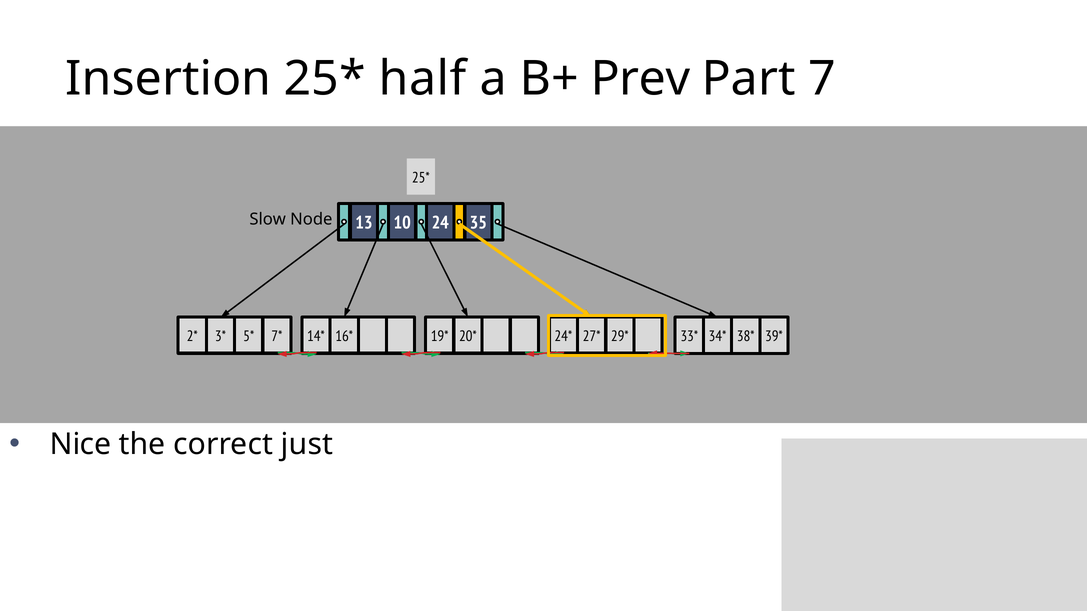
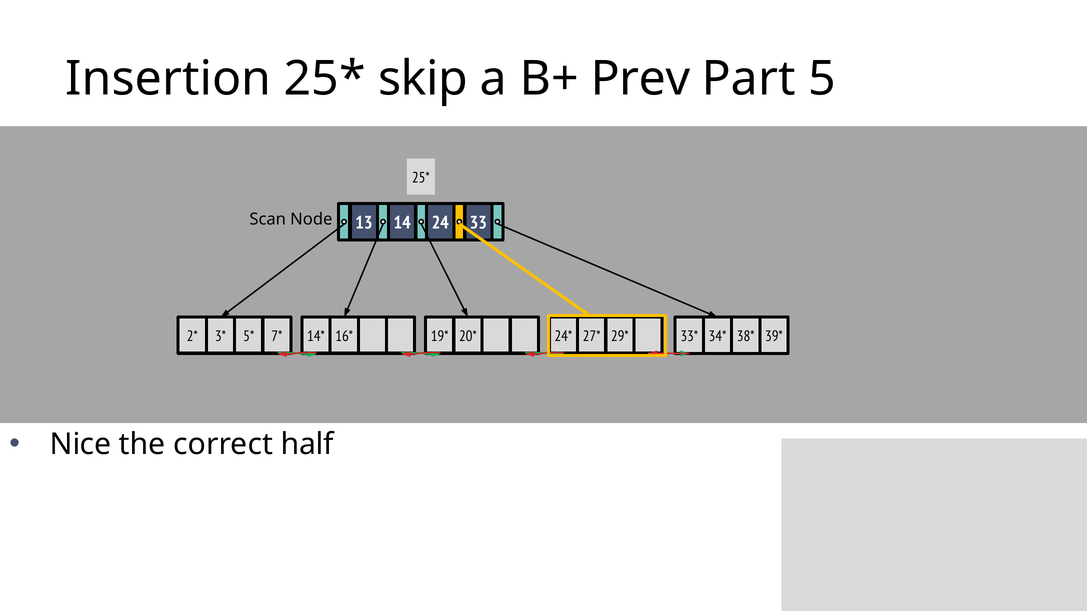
half: half -> skip
7: 7 -> 5
Slow: Slow -> Scan
10: 10 -> 14
35: 35 -> 33
just: just -> half
